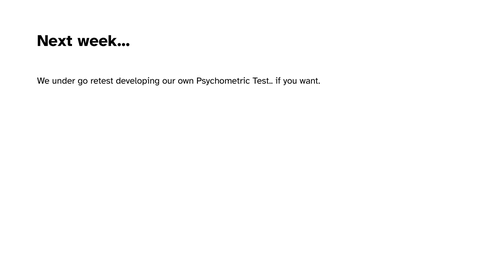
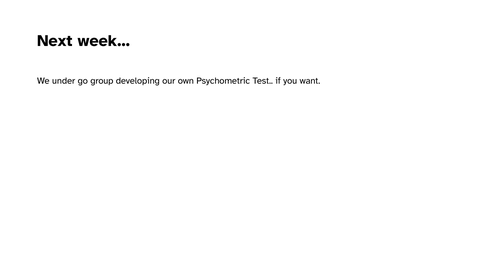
retest: retest -> group
